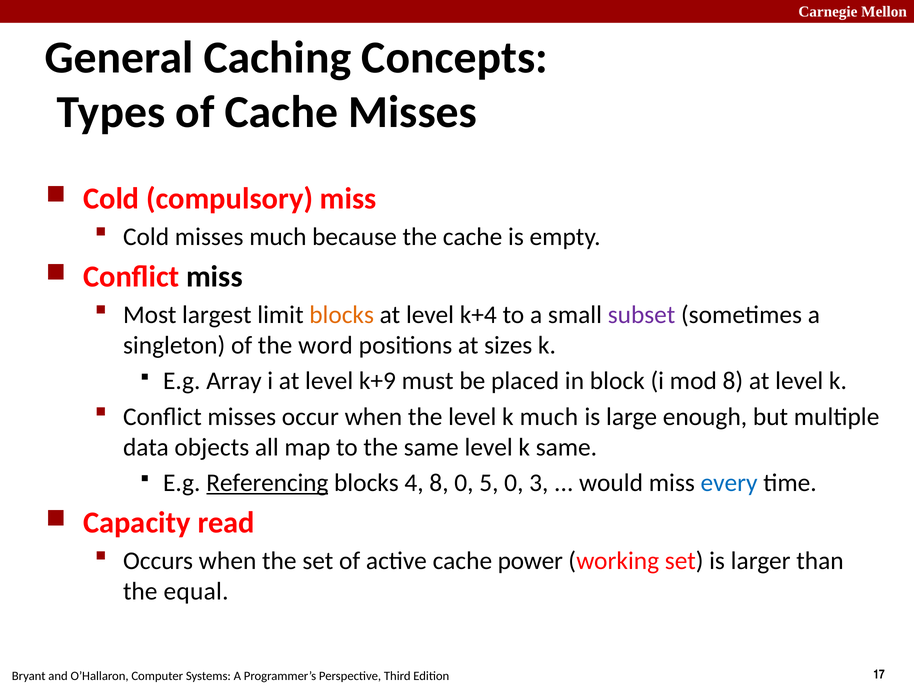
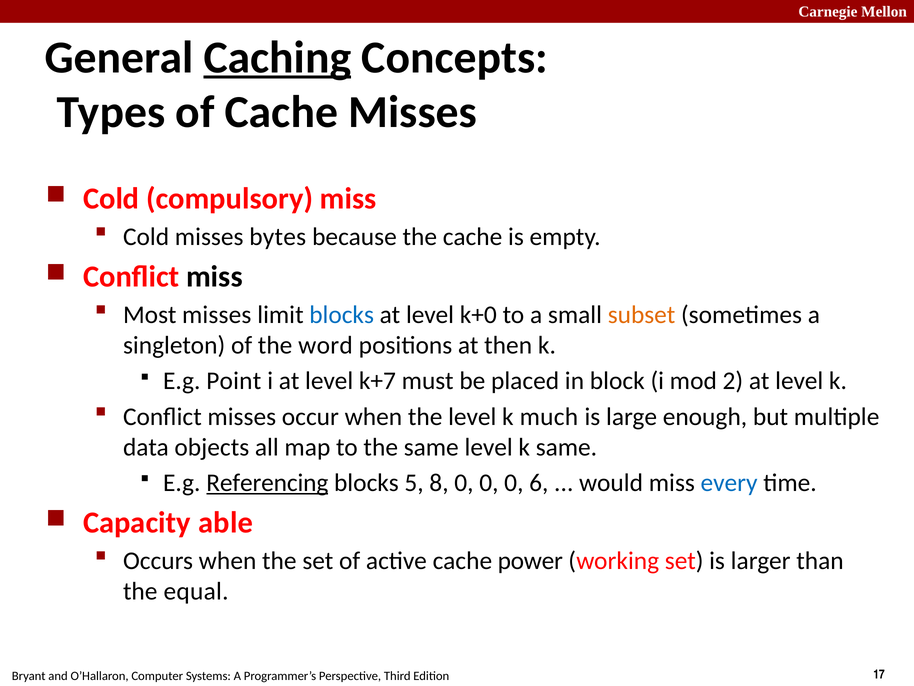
Caching underline: none -> present
misses much: much -> bytes
Most largest: largest -> misses
blocks at (342, 315) colour: orange -> blue
k+4: k+4 -> k+0
subset colour: purple -> orange
sizes: sizes -> then
Array: Array -> Point
k+9: k+9 -> k+7
mod 8: 8 -> 2
4: 4 -> 5
8 0 5: 5 -> 0
3: 3 -> 6
read: read -> able
